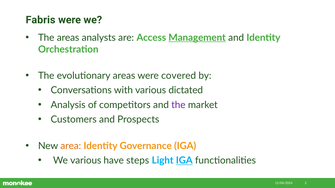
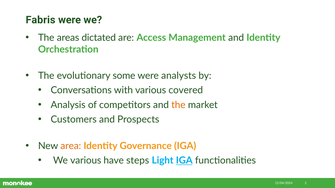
analysts: analysts -> dictated
Management underline: present -> none
evolutionary areas: areas -> some
covered: covered -> analysts
dictated: dictated -> covered
the at (178, 105) colour: purple -> orange
